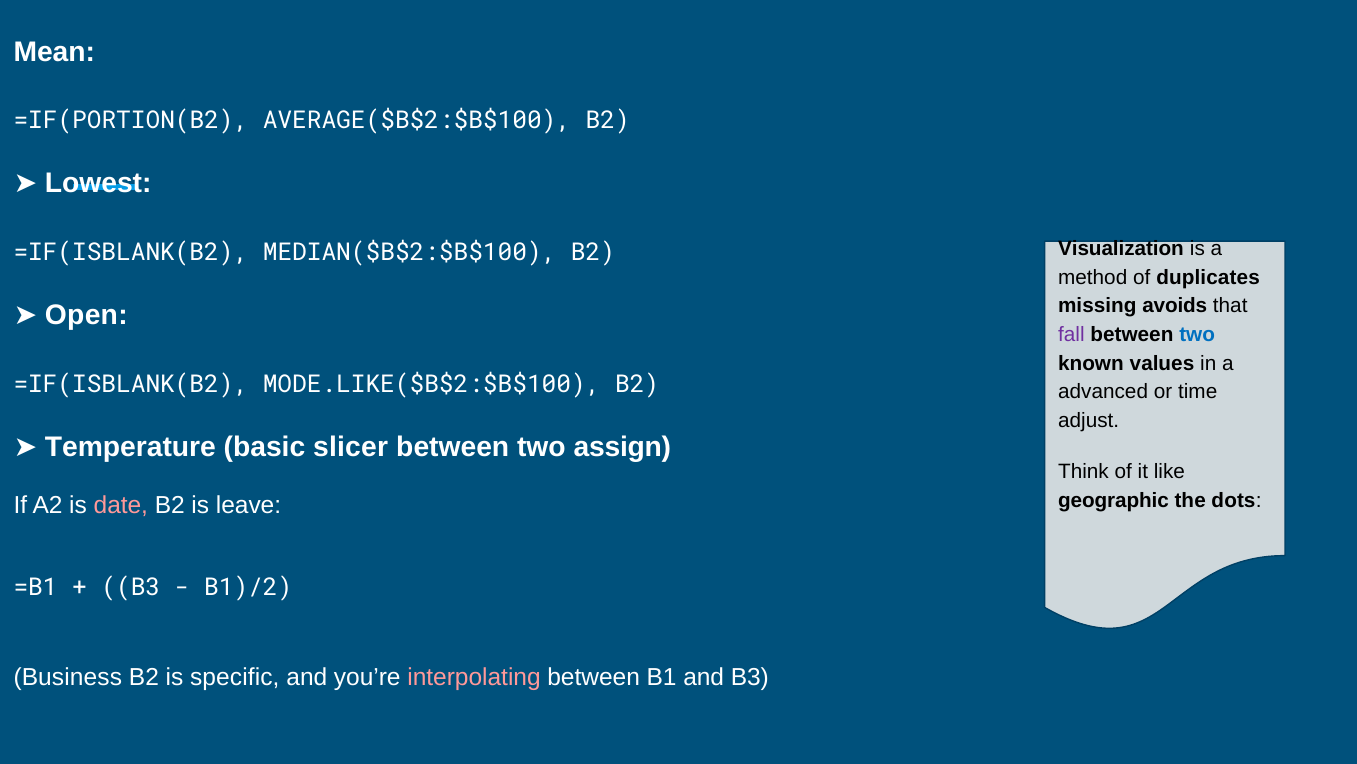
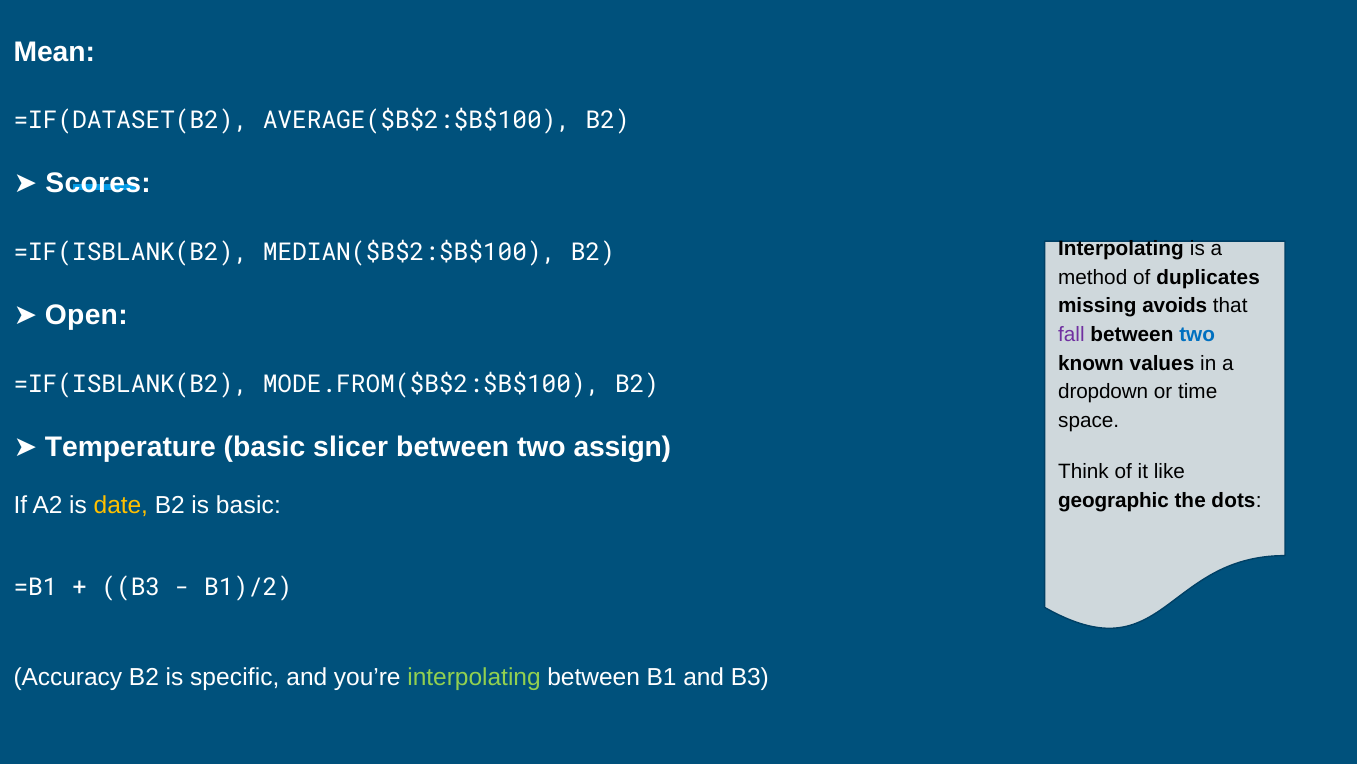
=IF(PORTION(B2: =IF(PORTION(B2 -> =IF(DATASET(B2
Lowest: Lowest -> Scores
Visualization at (1121, 249): Visualization -> Interpolating
MODE.LIKE($B$2:$B$100: MODE.LIKE($B$2:$B$100 -> MODE.FROM($B$2:$B$100
advanced: advanced -> dropdown
adjust: adjust -> space
date colour: pink -> yellow
is leave: leave -> basic
Business: Business -> Accuracy
interpolating at (474, 677) colour: pink -> light green
